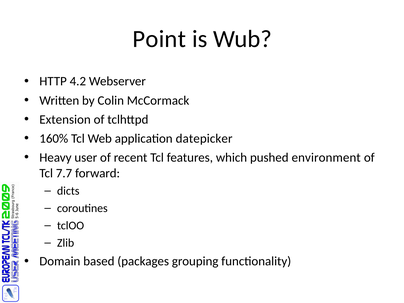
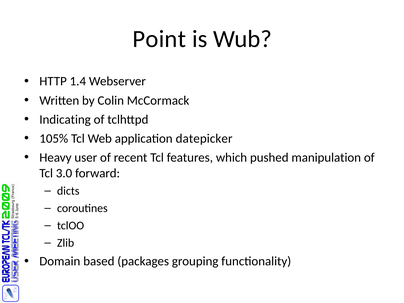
4.2: 4.2 -> 1.4
Extension: Extension -> Indicating
160%: 160% -> 105%
environment: environment -> manipulation
7.7: 7.7 -> 3.0
